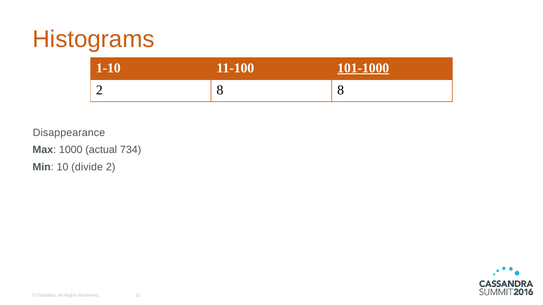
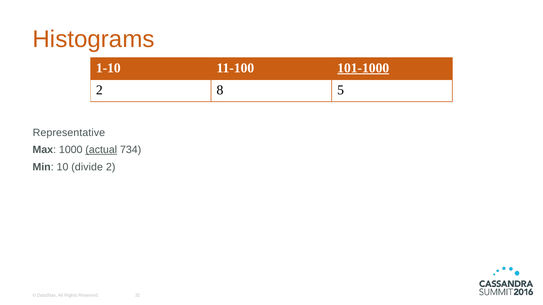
8 8: 8 -> 5
Disappearance: Disappearance -> Representative
actual underline: none -> present
